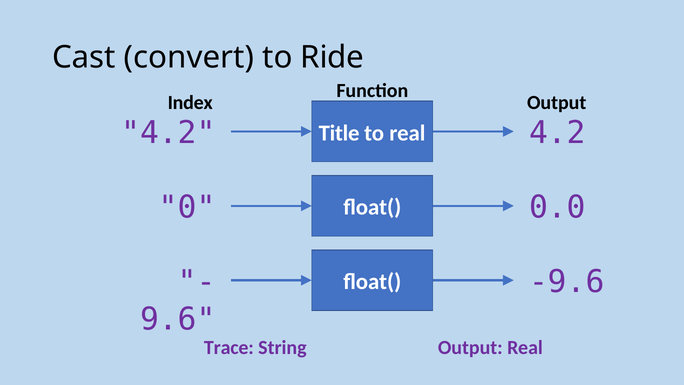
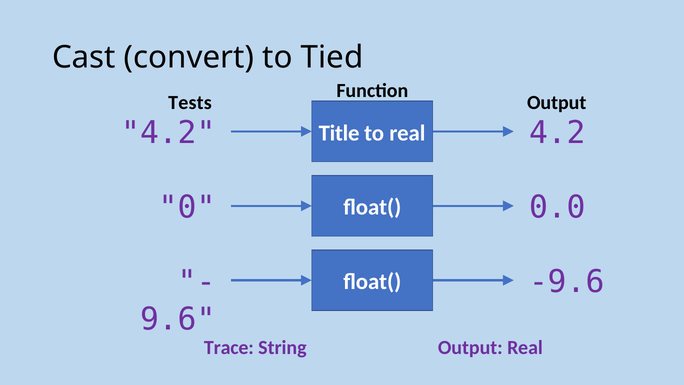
Ride: Ride -> Tied
Index: Index -> Tests
